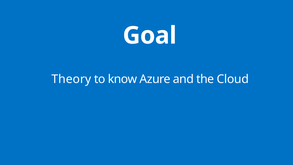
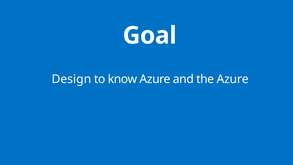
Theory: Theory -> Design
the Cloud: Cloud -> Azure
